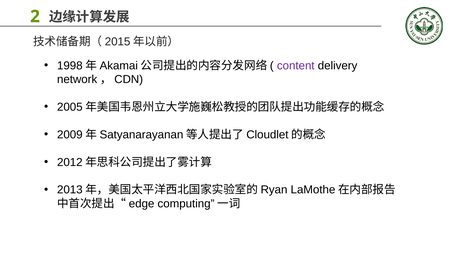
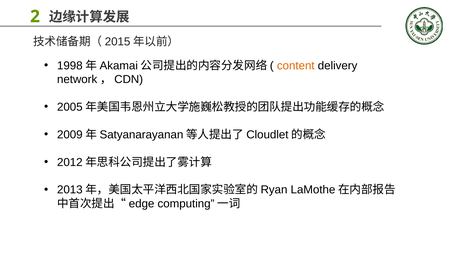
content colour: purple -> orange
